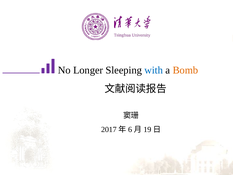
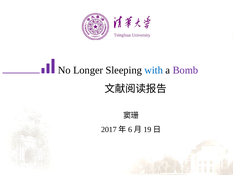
Bomb colour: orange -> purple
